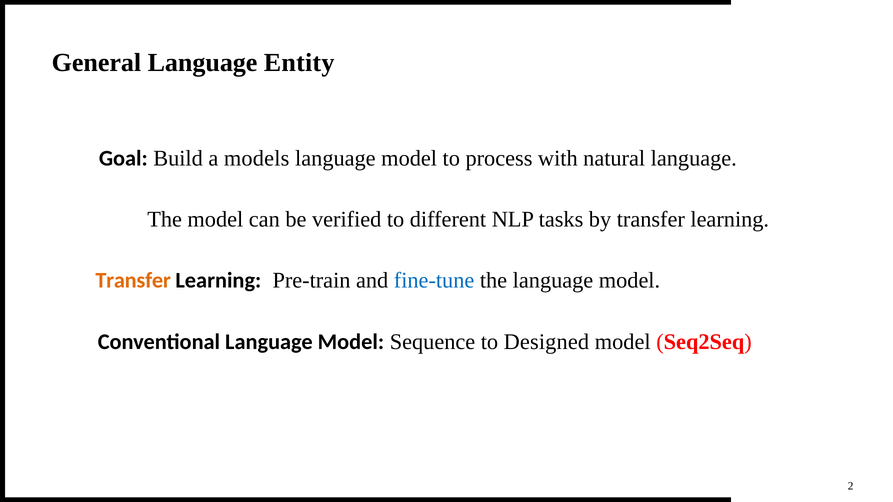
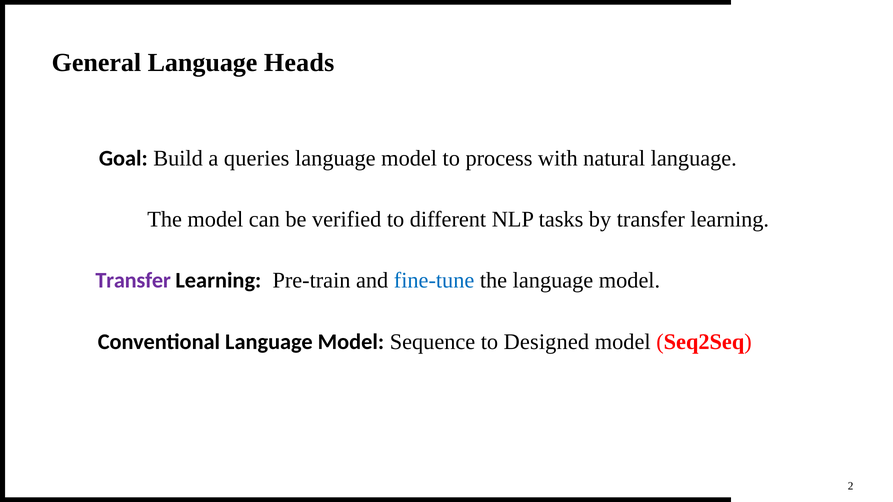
Entity: Entity -> Heads
models: models -> queries
Transfer at (133, 281) colour: orange -> purple
